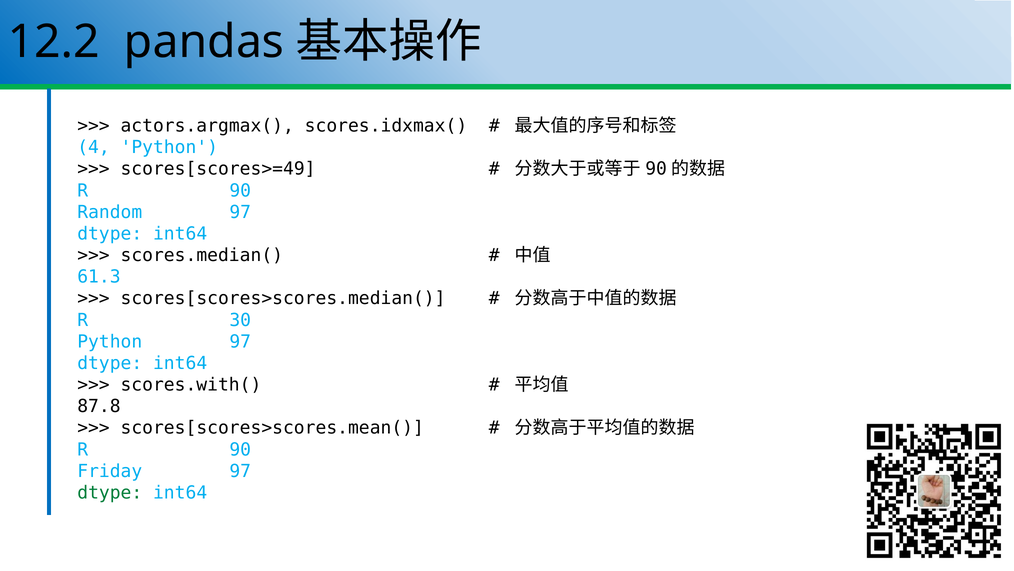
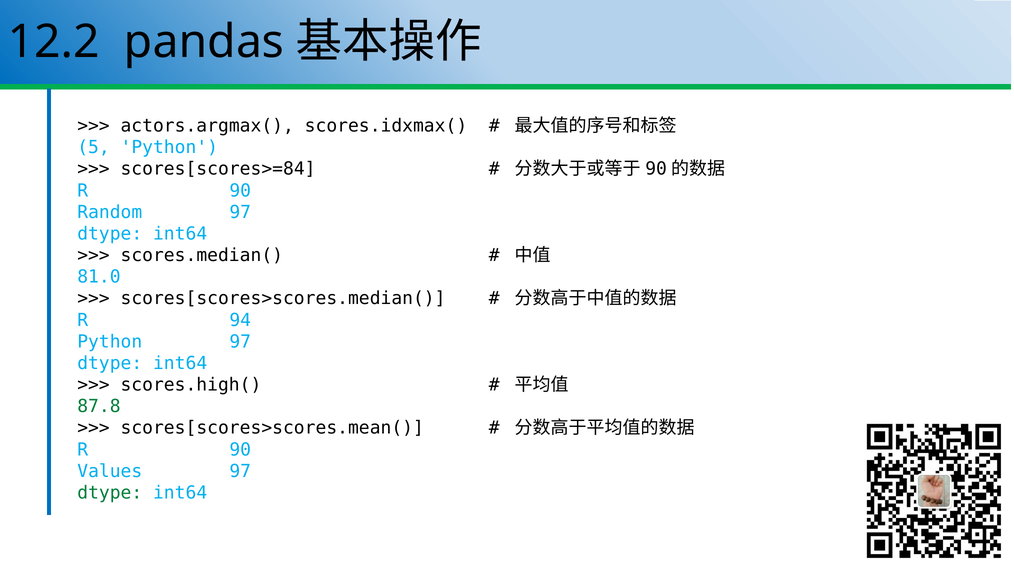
4: 4 -> 5
scores[scores>=49: scores[scores>=49 -> scores[scores>=84
61.3: 61.3 -> 81.0
30: 30 -> 94
scores.with(: scores.with( -> scores.high(
87.8 colour: black -> green
Friday: Friday -> Values
